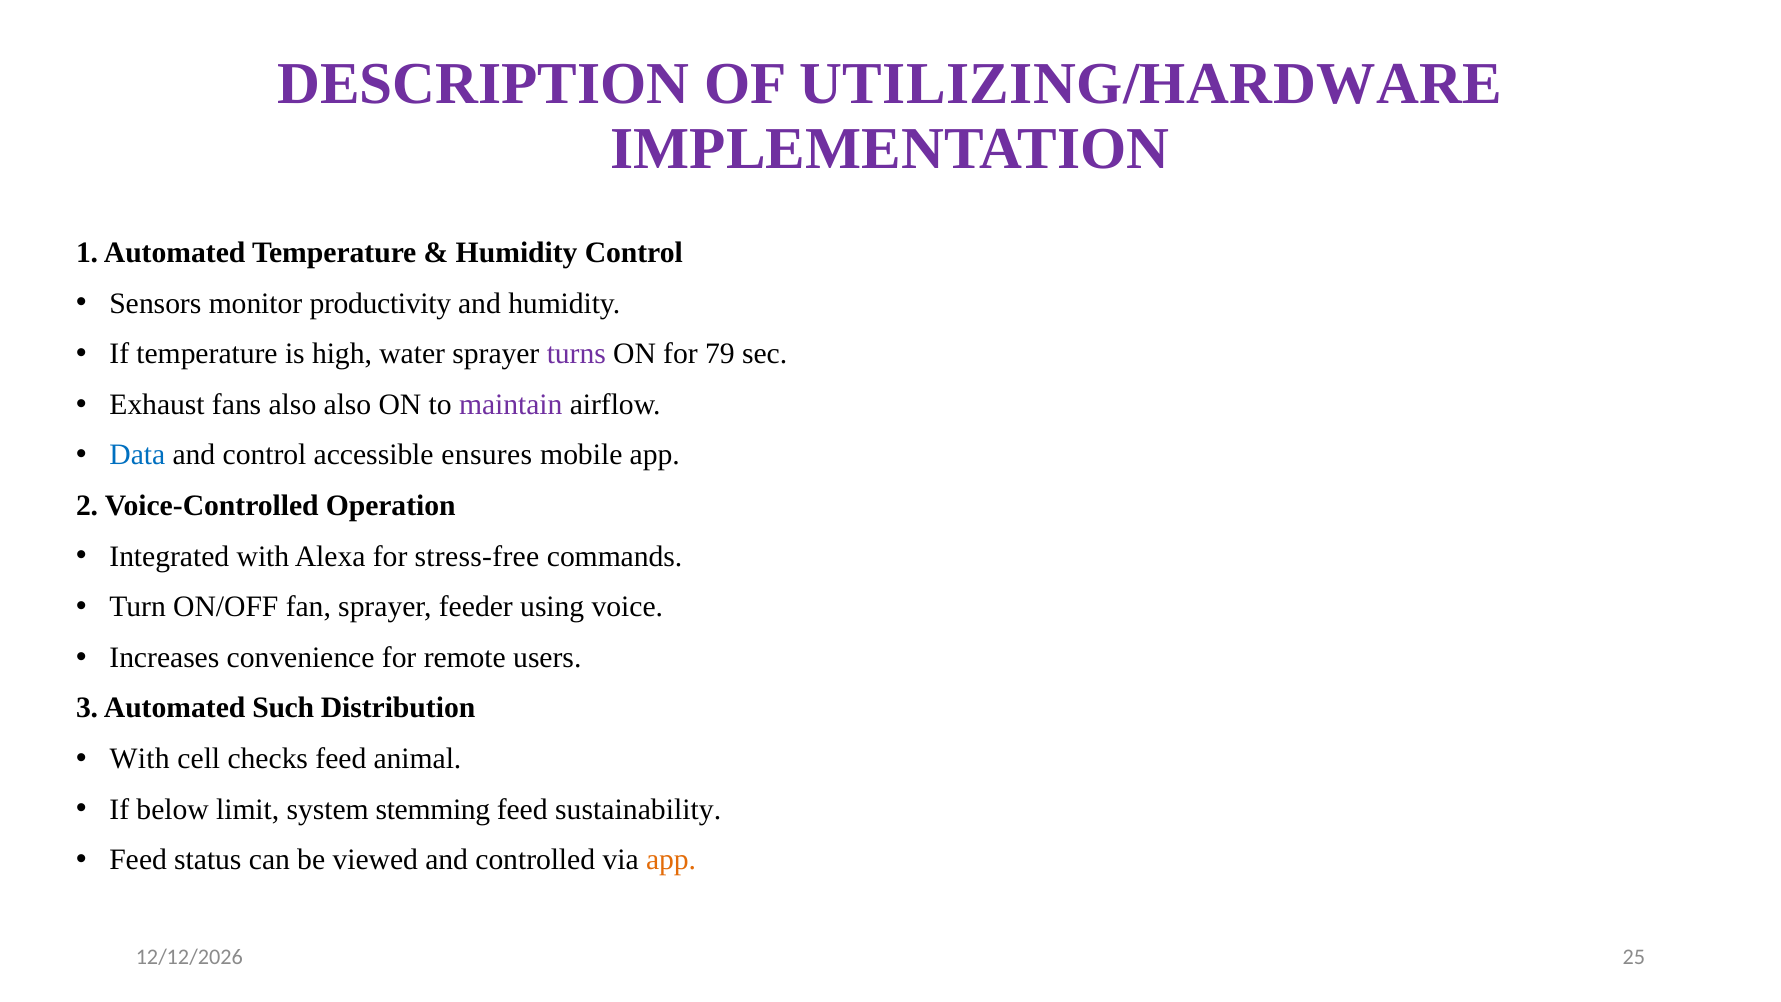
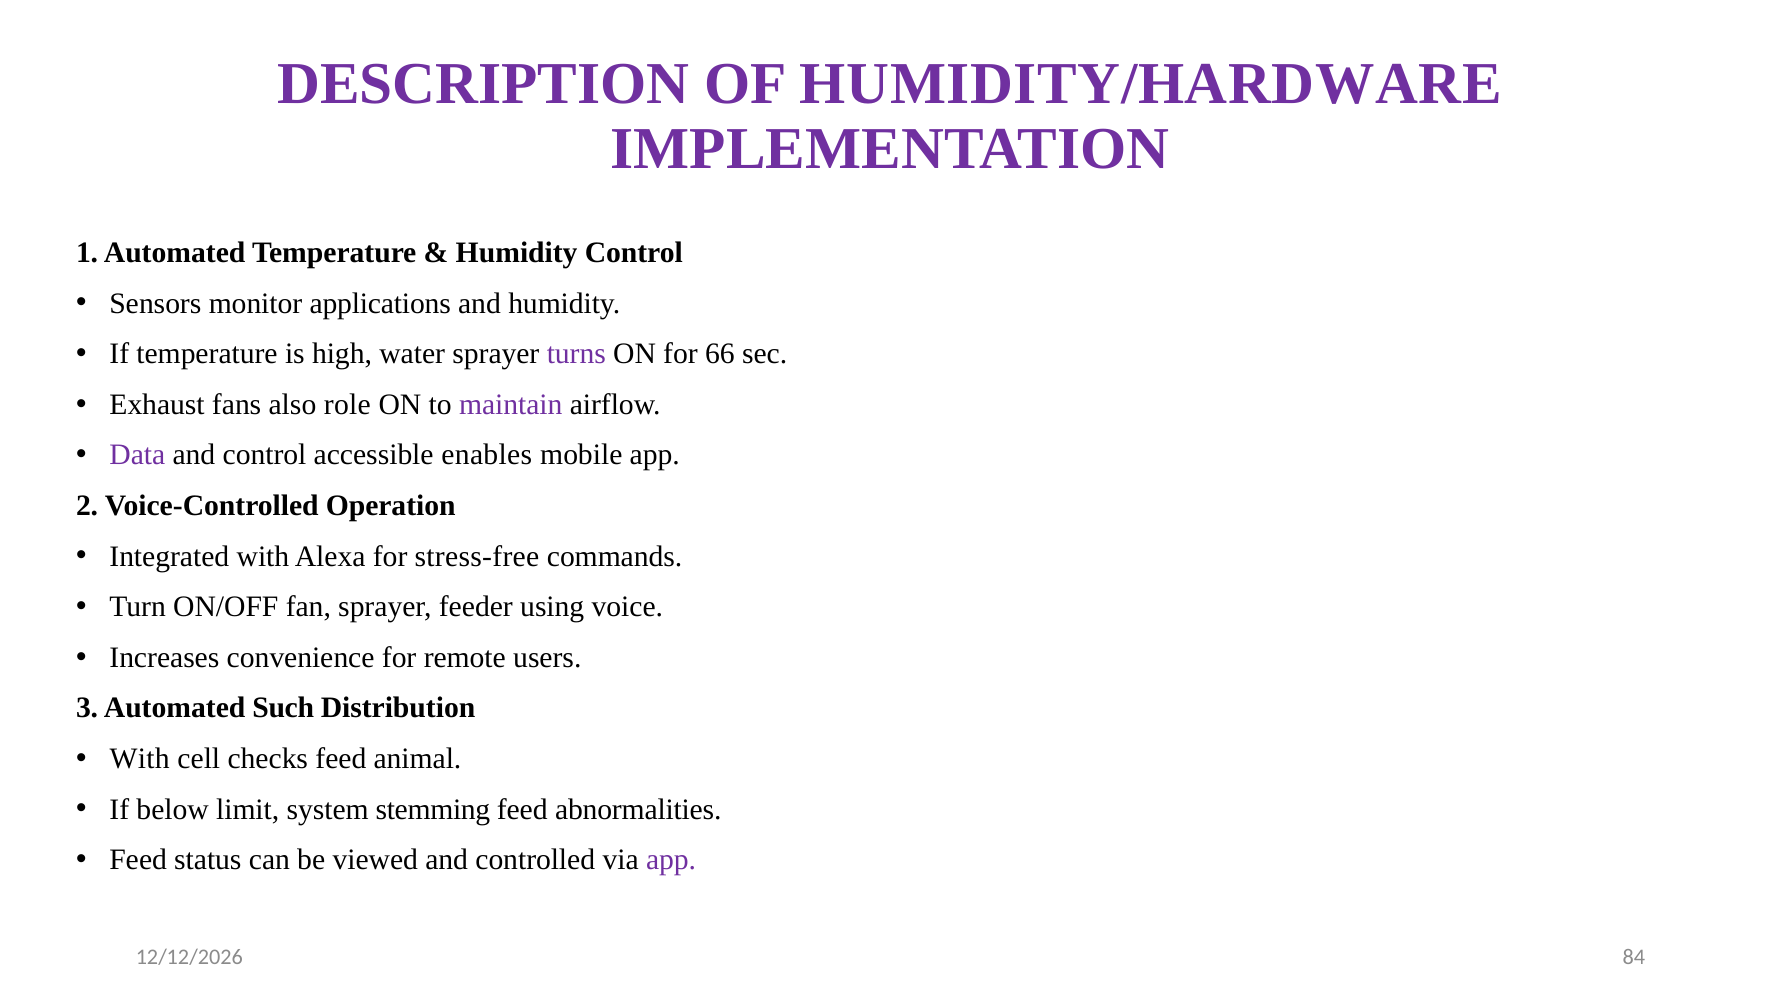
UTILIZING/HARDWARE: UTILIZING/HARDWARE -> HUMIDITY/HARDWARE
productivity: productivity -> applications
79: 79 -> 66
also also: also -> role
Data colour: blue -> purple
ensures: ensures -> enables
sustainability: sustainability -> abnormalities
app at (671, 860) colour: orange -> purple
25: 25 -> 84
